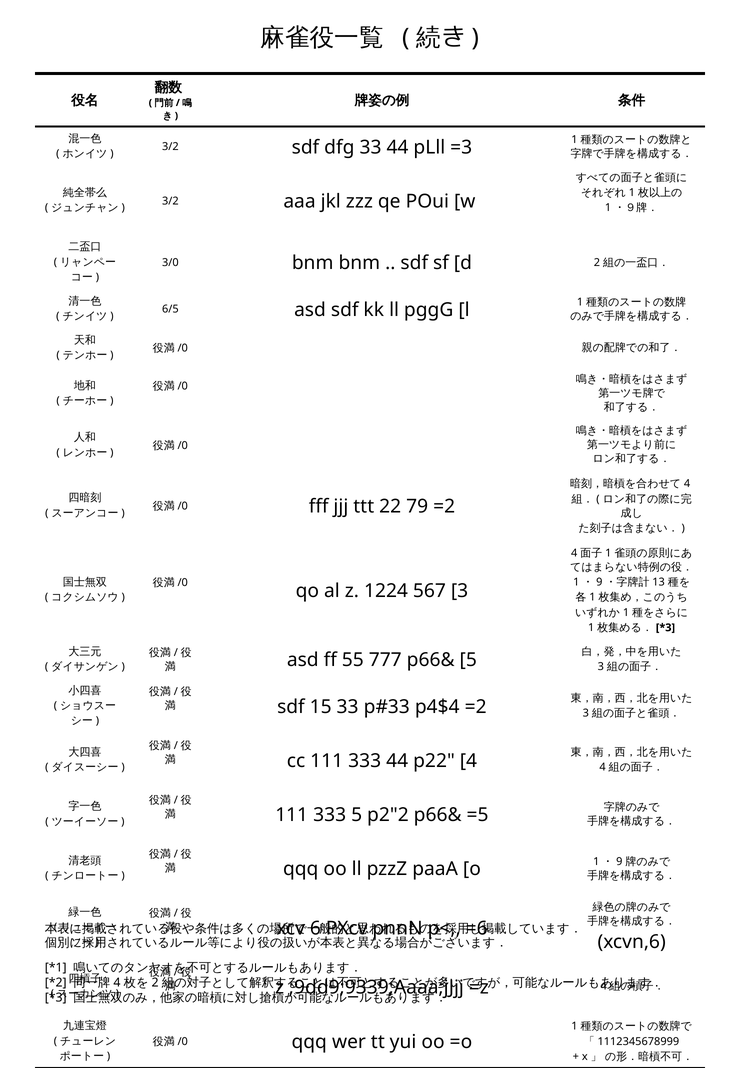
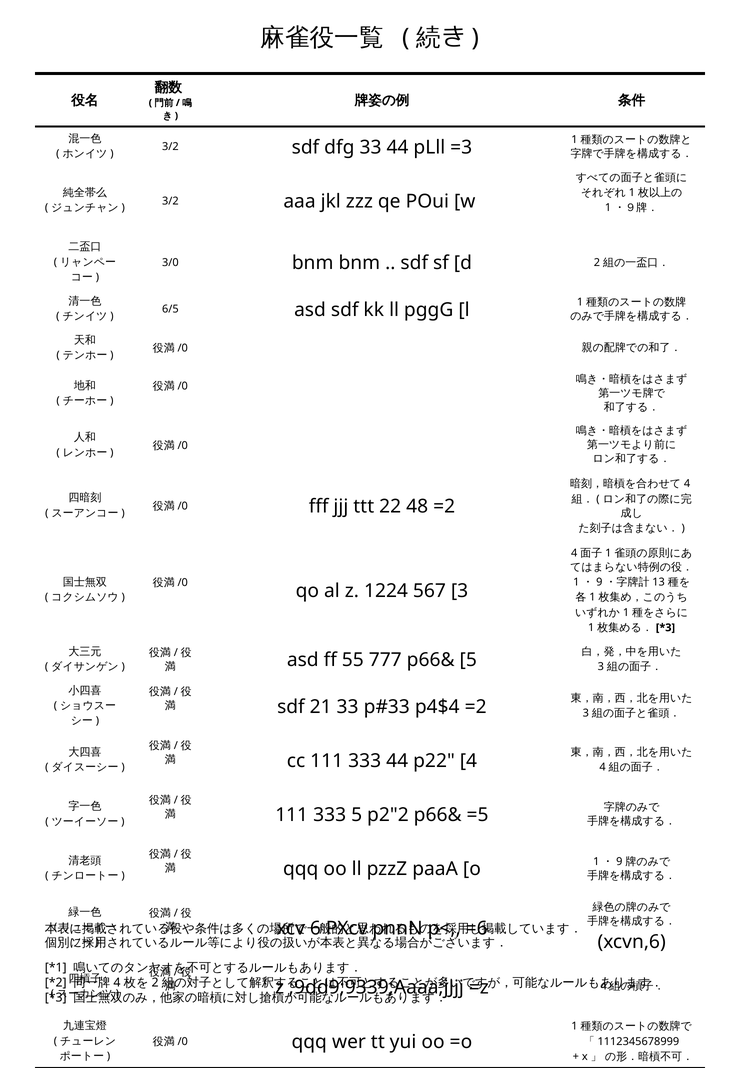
79: 79 -> 48
15: 15 -> 21
